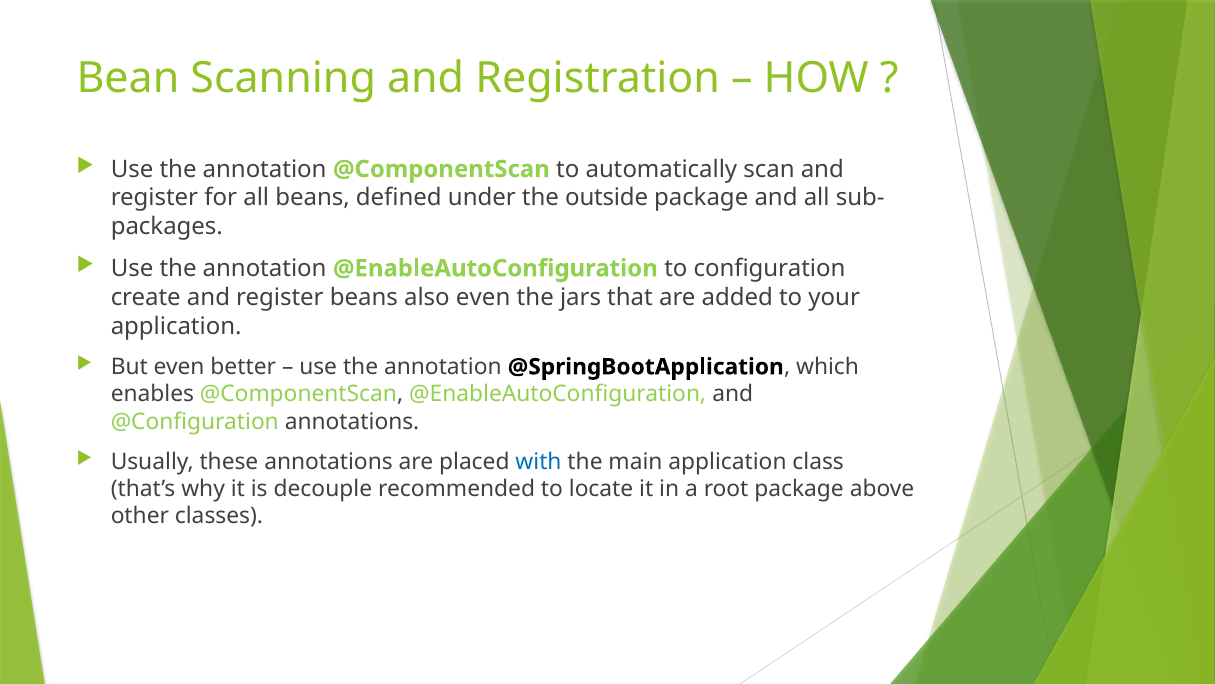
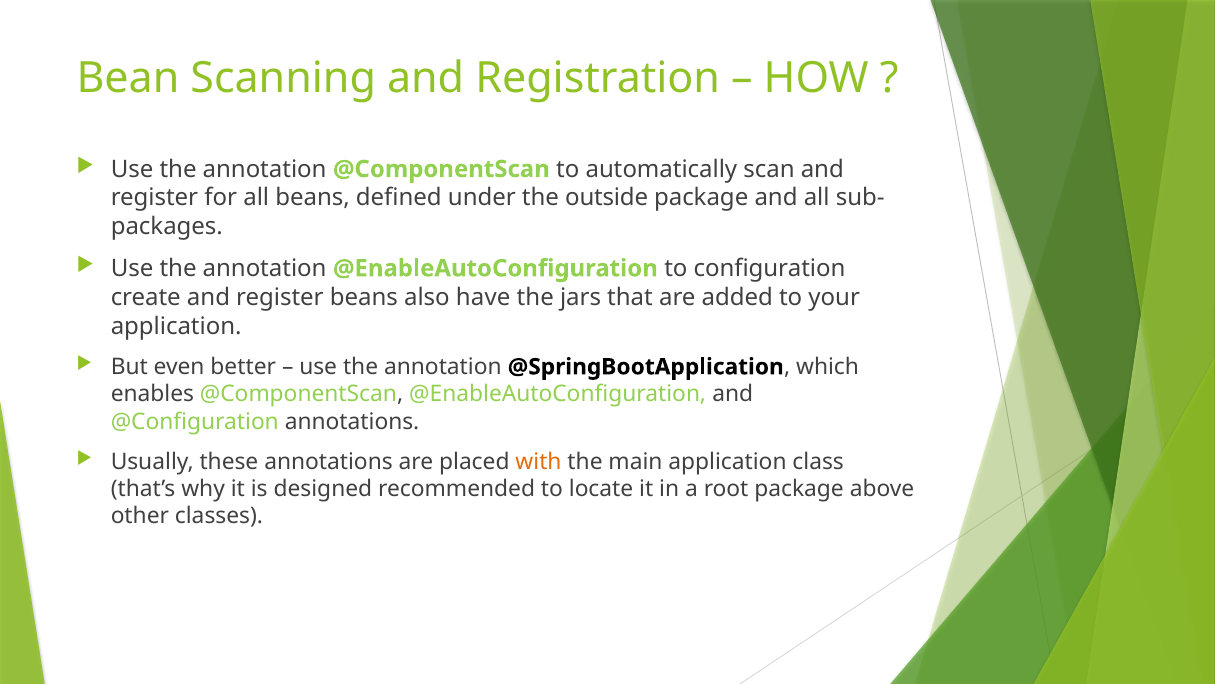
also even: even -> have
with colour: blue -> orange
decouple: decouple -> designed
